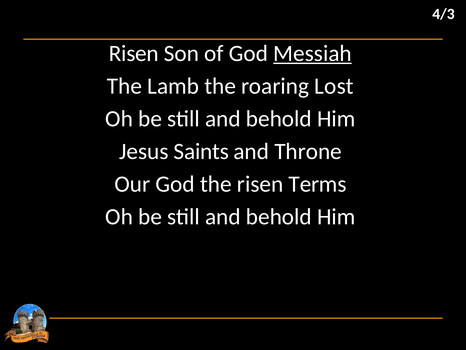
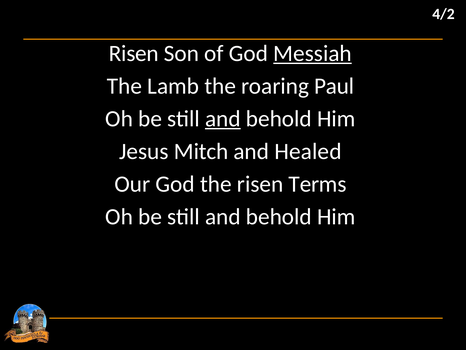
4/3: 4/3 -> 4/2
Lost: Lost -> Paul
and at (223, 118) underline: none -> present
Saints: Saints -> Mitch
Throne: Throne -> Healed
